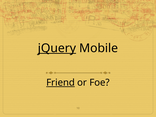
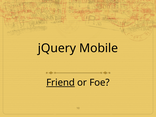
jQuery underline: present -> none
